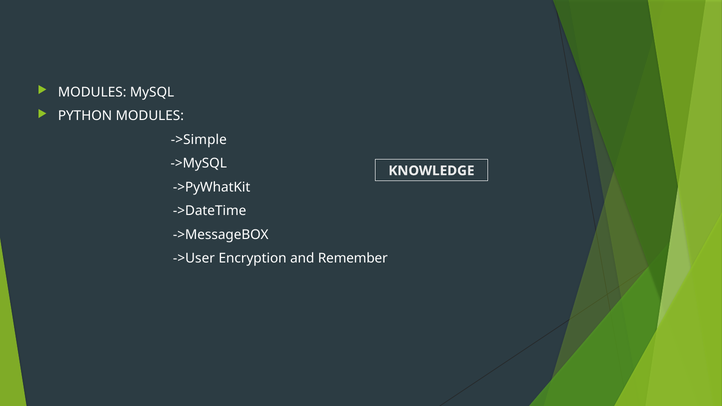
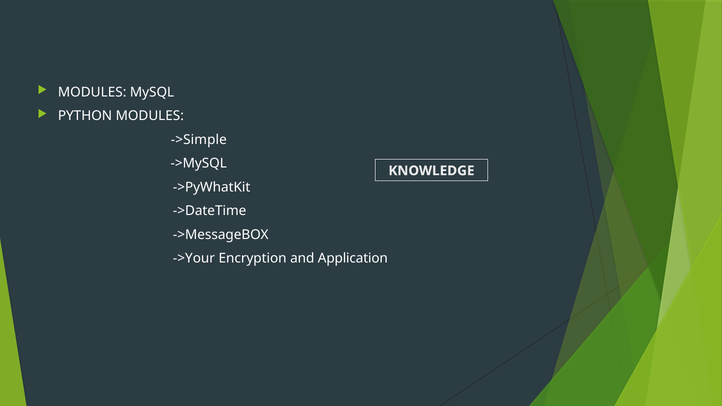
->User: ->User -> ->Your
Remember: Remember -> Application
